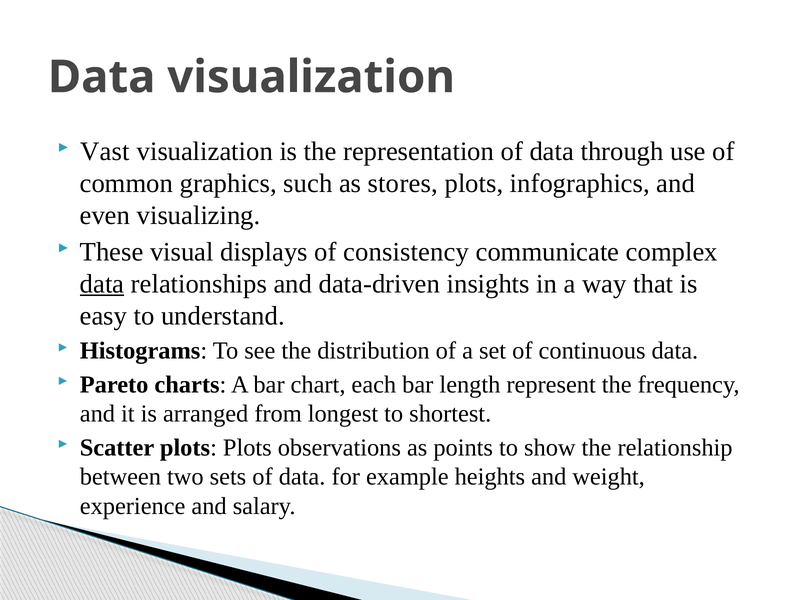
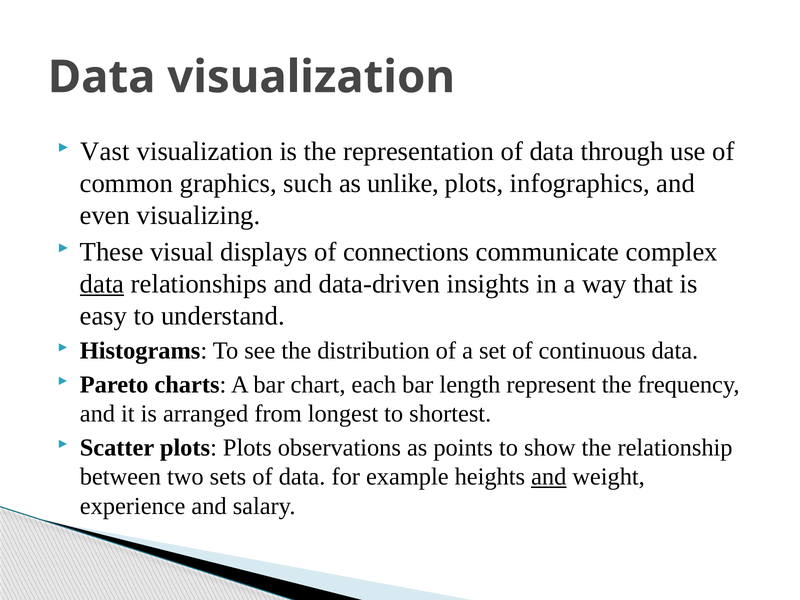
stores: stores -> unlike
consistency: consistency -> connections
and at (549, 477) underline: none -> present
